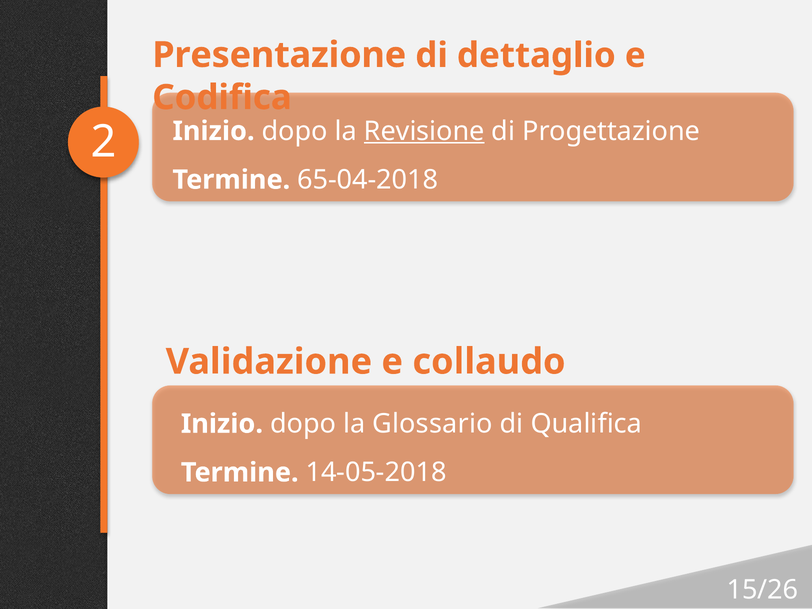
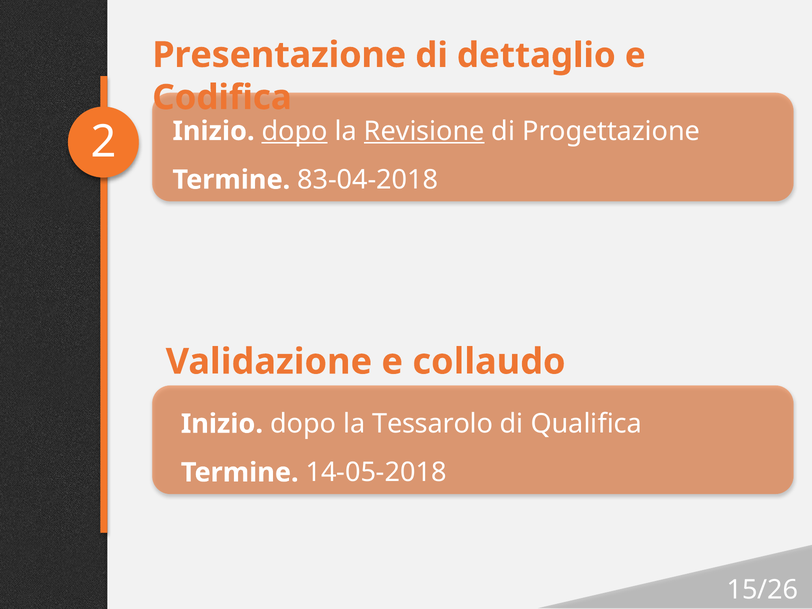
dopo at (295, 131) underline: none -> present
65-04-2018: 65-04-2018 -> 83-04-2018
Glossario: Glossario -> Tessarolo
